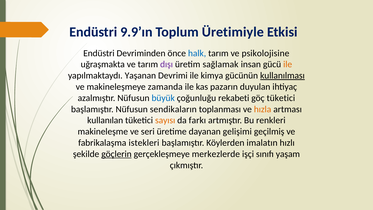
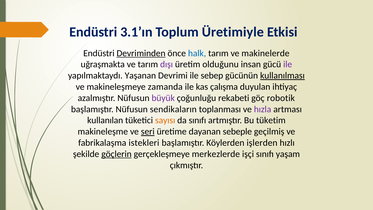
9.9’ın: 9.9’ın -> 3.1’ın
Devriminden underline: none -> present
psikolojisine: psikolojisine -> makinelerde
sağlamak: sağlamak -> olduğunu
ile at (288, 64) colour: orange -> purple
kimya: kimya -> sebep
pazarın: pazarın -> çalışma
büyük colour: blue -> purple
göç tüketici: tüketici -> robotik
hızla colour: orange -> purple
da farkı: farkı -> sınıfı
renkleri: renkleri -> tüketim
seri underline: none -> present
gelişimi: gelişimi -> sebeple
imalatın: imalatın -> işlerden
